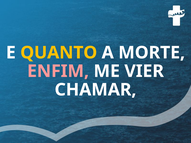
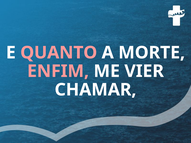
QUANTO colour: yellow -> pink
